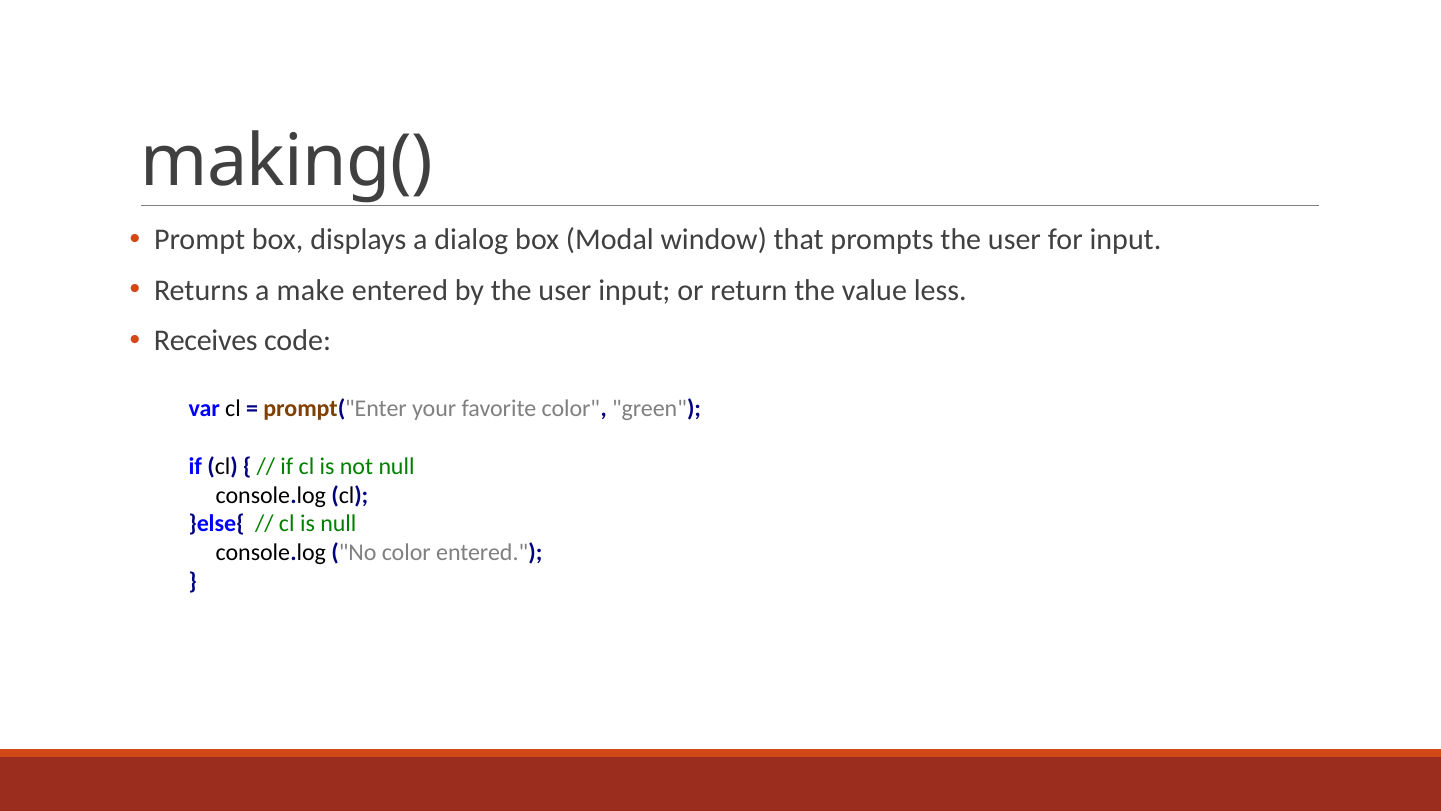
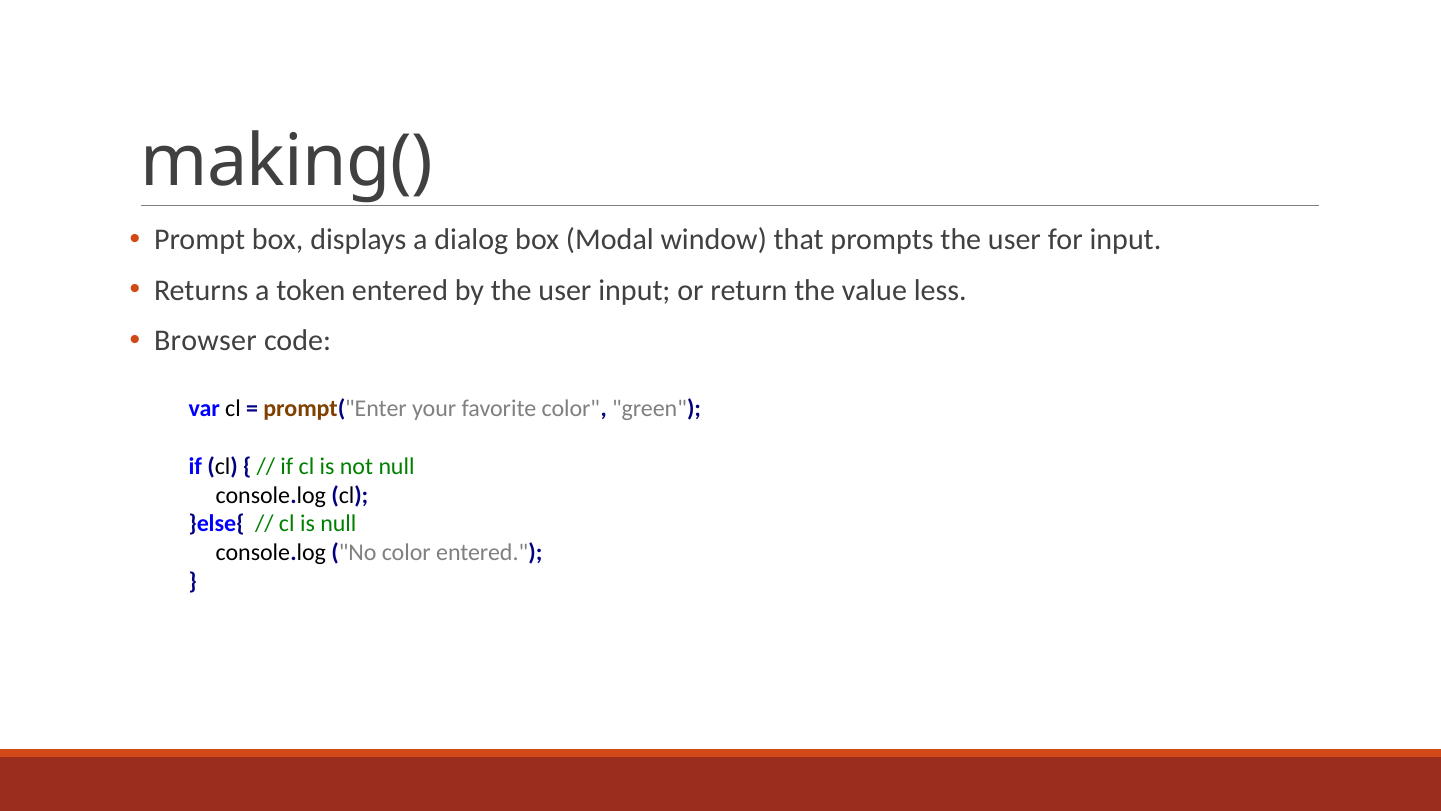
make: make -> token
Receives: Receives -> Browser
